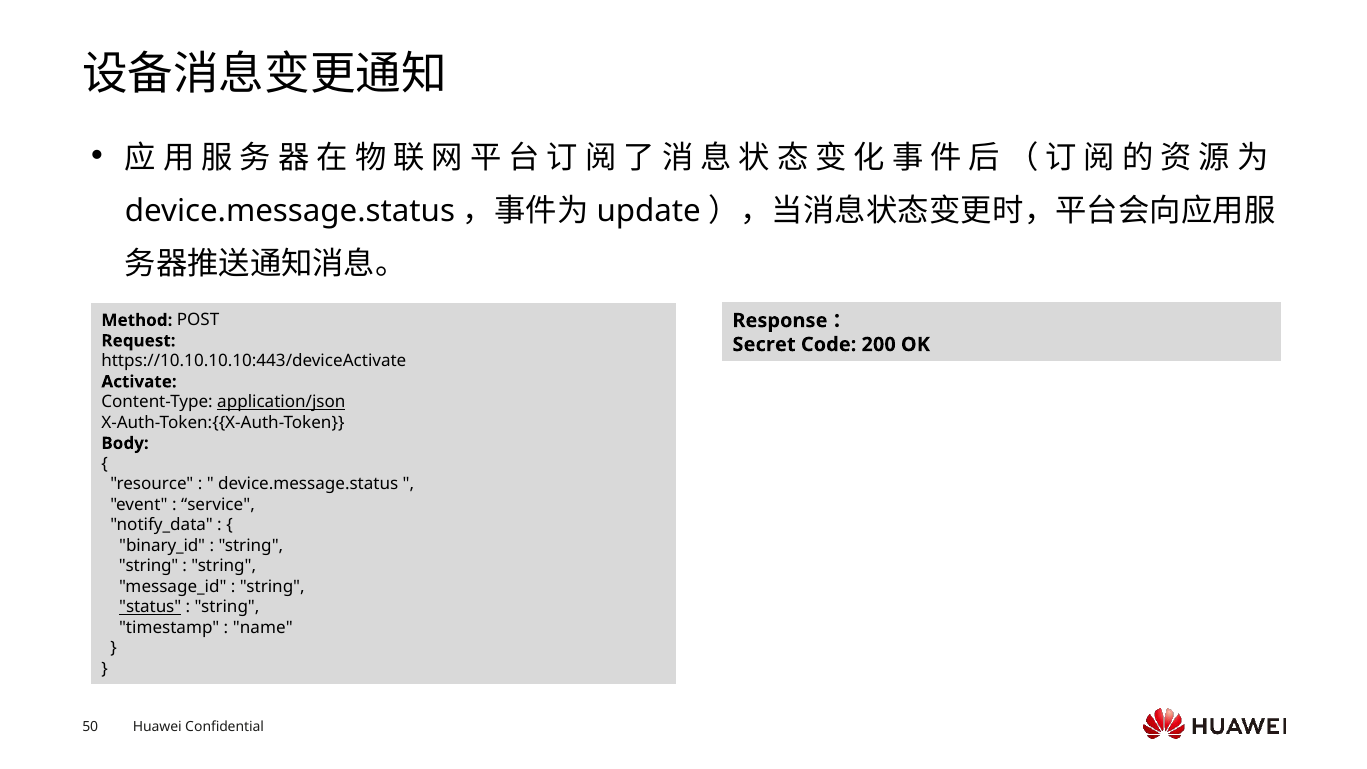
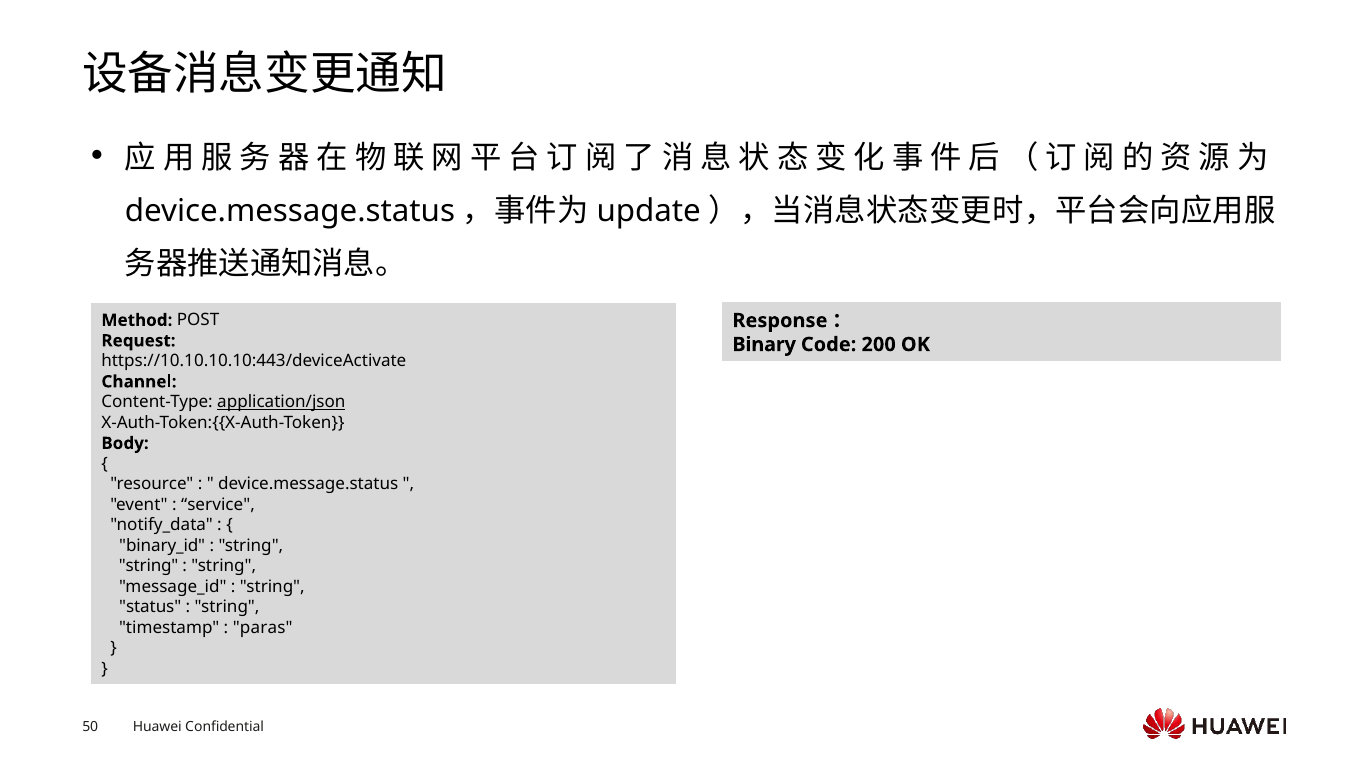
Secret: Secret -> Binary
Activate: Activate -> Channel
status underline: present -> none
name: name -> paras
